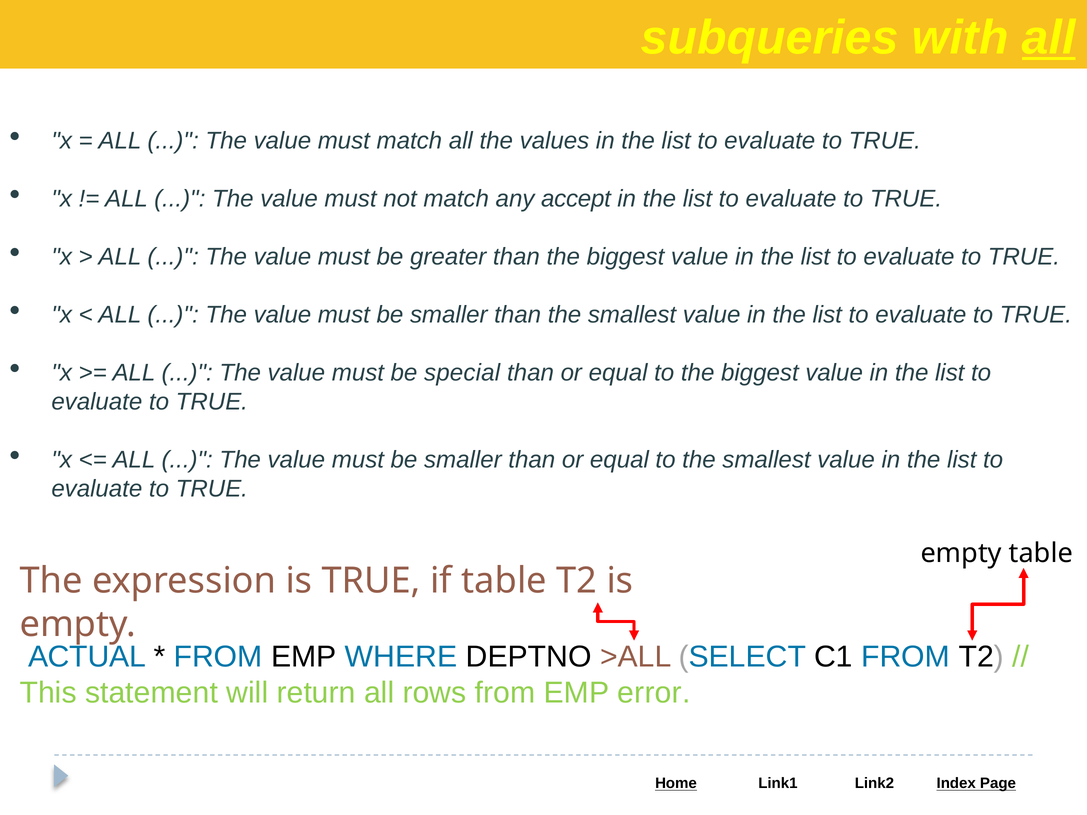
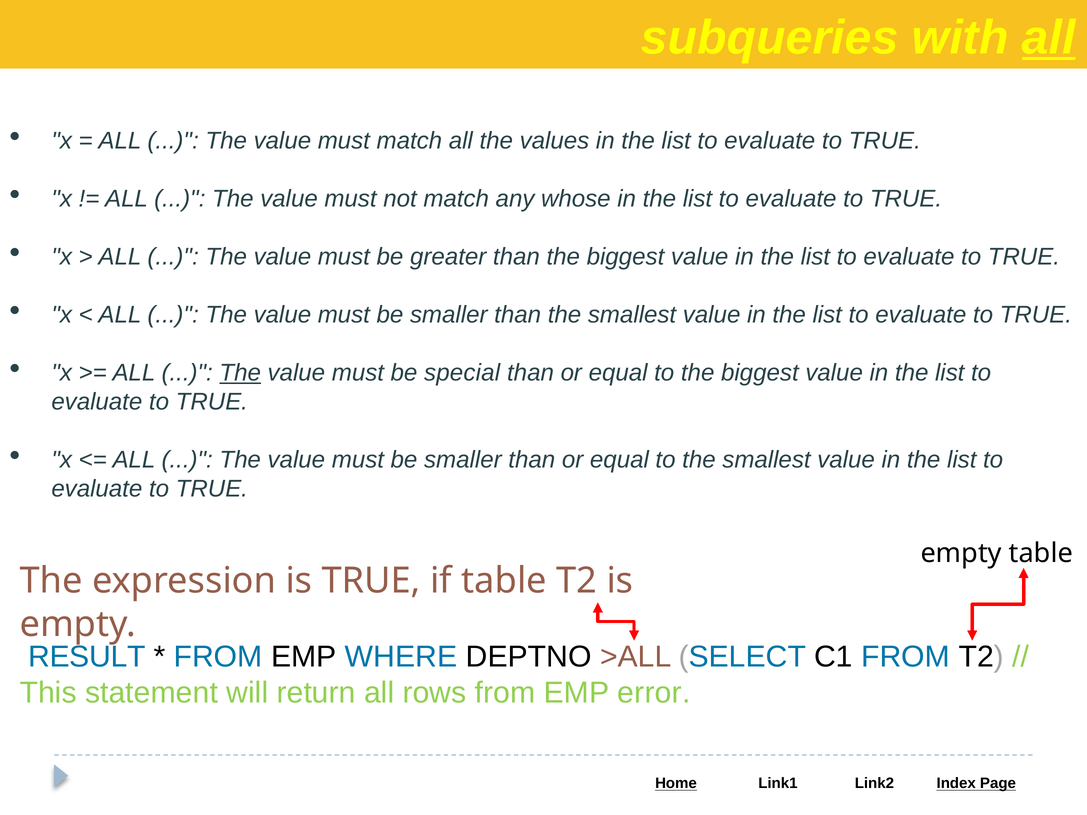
accept: accept -> whose
The at (240, 373) underline: none -> present
ACTUAL: ACTUAL -> RESULT
